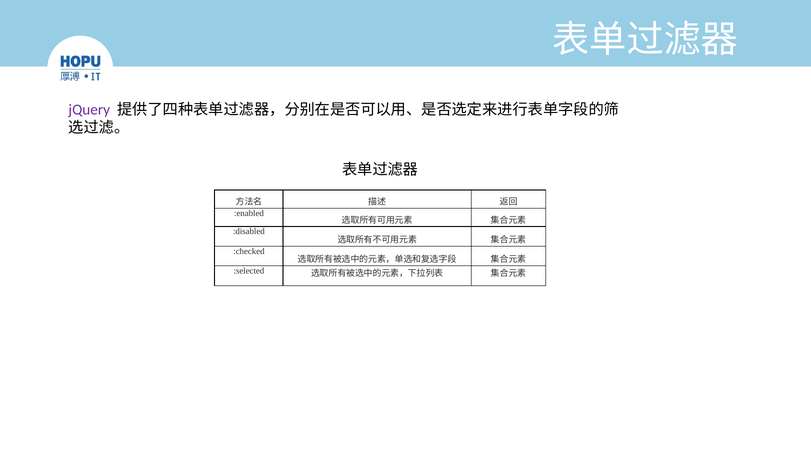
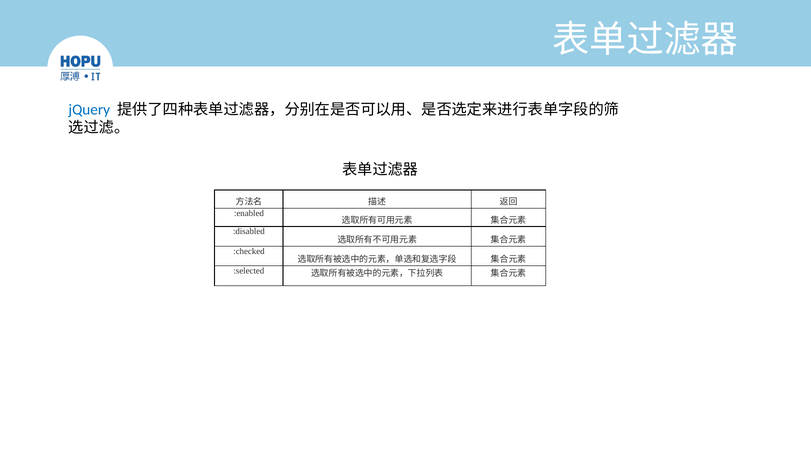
jQuery colour: purple -> blue
